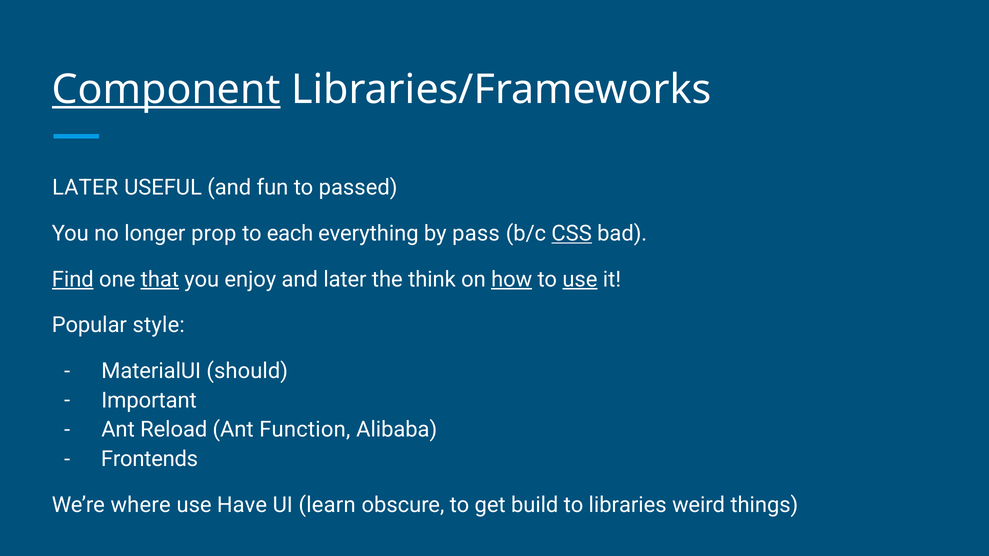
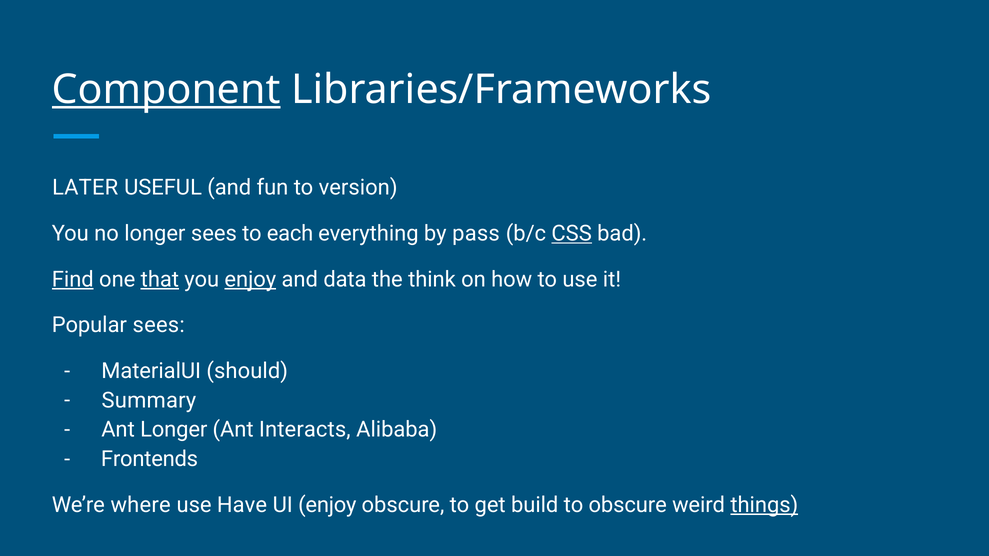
passed: passed -> version
longer prop: prop -> sees
enjoy at (250, 280) underline: none -> present
and later: later -> data
how underline: present -> none
use at (580, 280) underline: present -> none
Popular style: style -> sees
Important: Important -> Summary
Ant Reload: Reload -> Longer
Function: Function -> Interacts
UI learn: learn -> enjoy
to libraries: libraries -> obscure
things underline: none -> present
